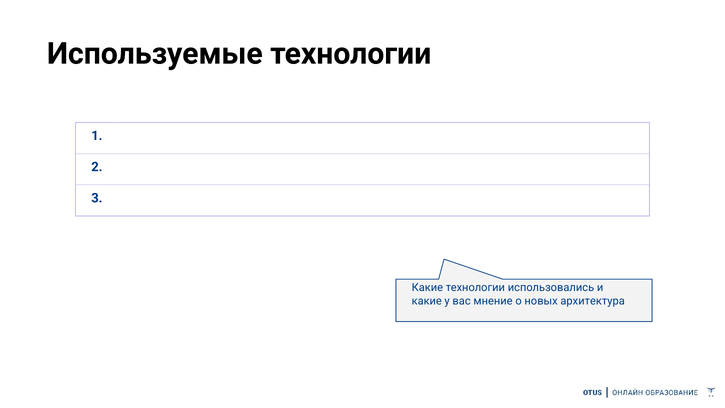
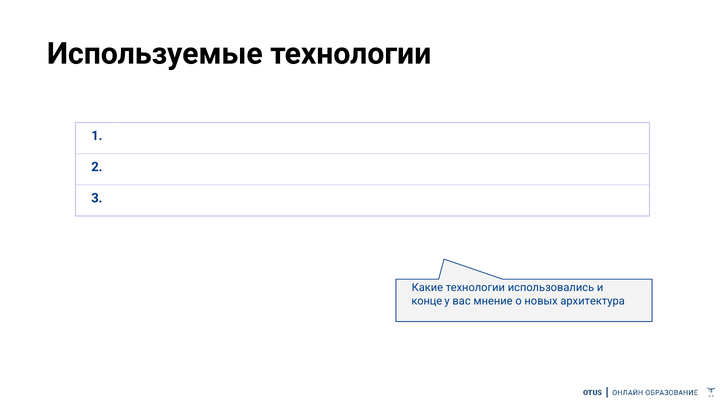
какие at (427, 301): какие -> конце
